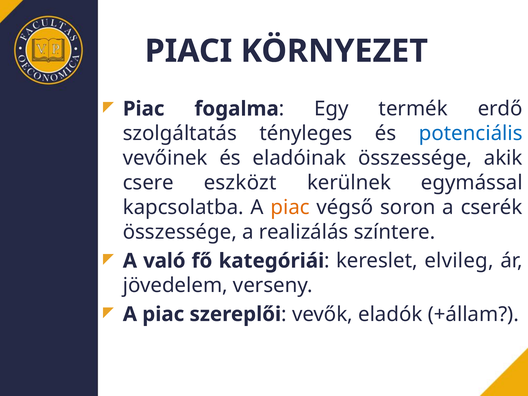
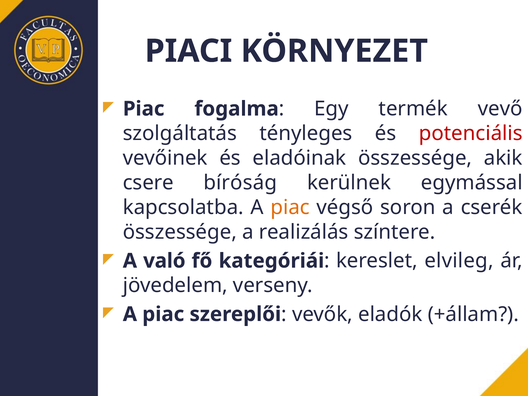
erdő: erdő -> vevő
potenciális colour: blue -> red
eszközt: eszközt -> bíróság
